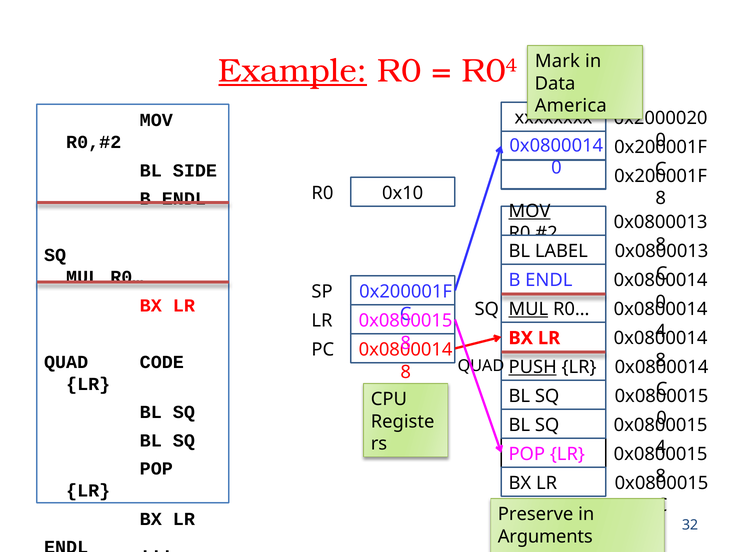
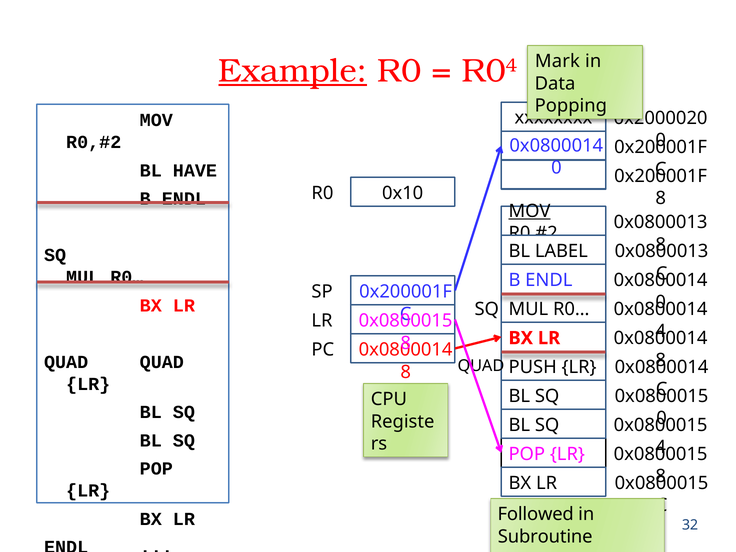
America: America -> Popping
SIDE: SIDE -> HAVE
MUL at (528, 309) underline: present -> none
QUAD CODE: CODE -> QUAD
PUSH underline: present -> none
Preserve: Preserve -> Followed
Arguments: Arguments -> Subroutine
